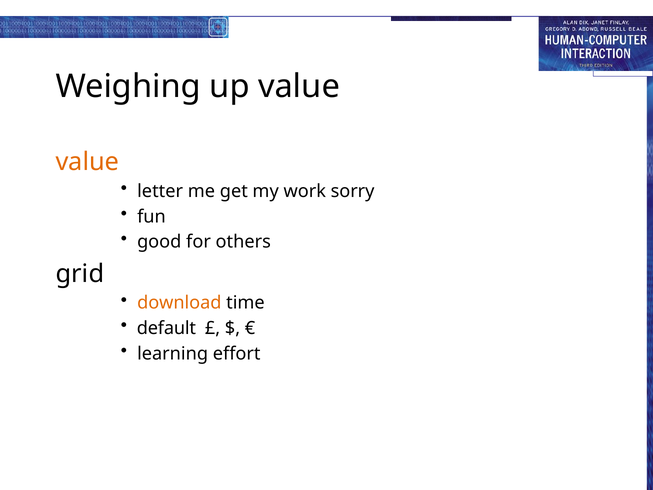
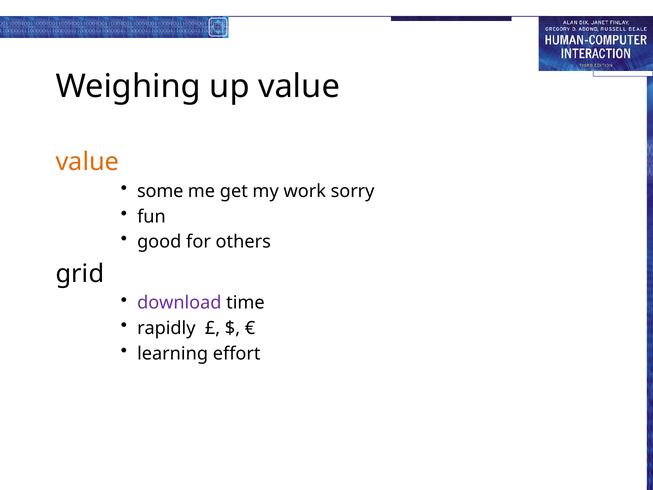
letter: letter -> some
download colour: orange -> purple
default: default -> rapidly
